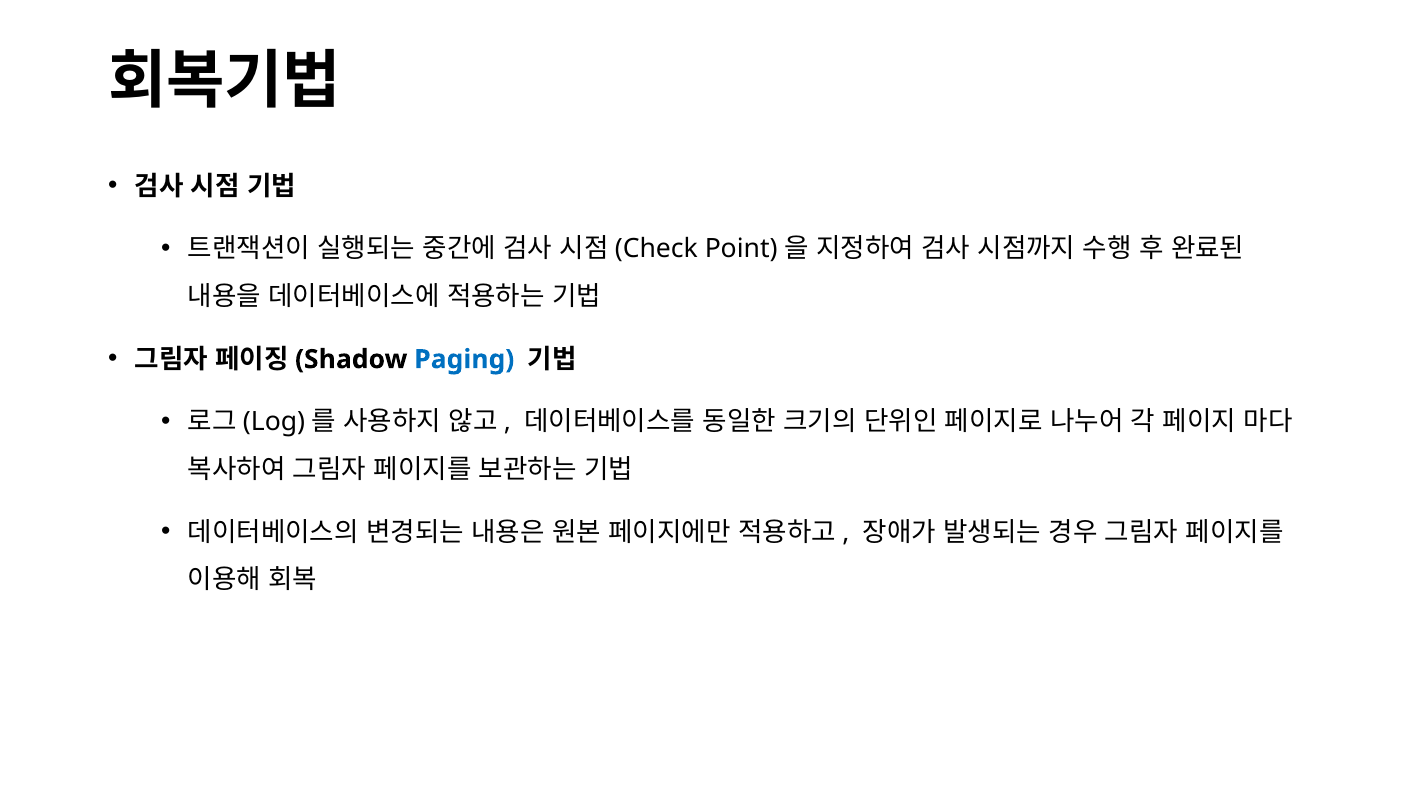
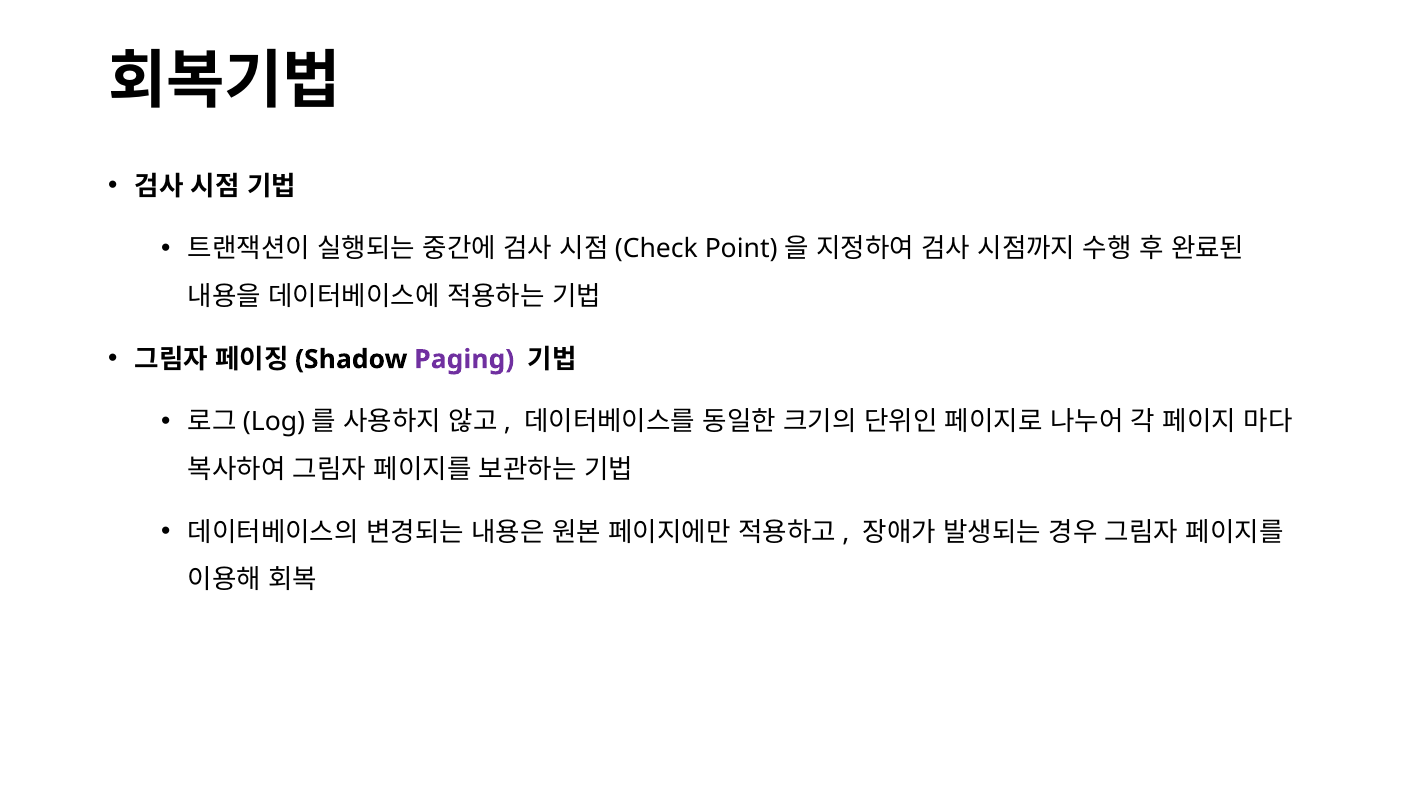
Paging colour: blue -> purple
